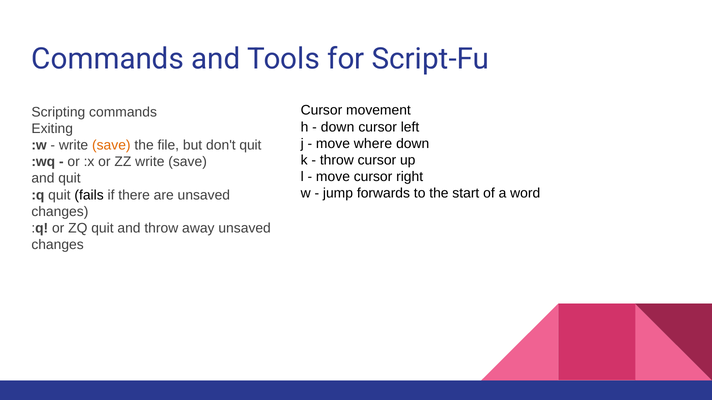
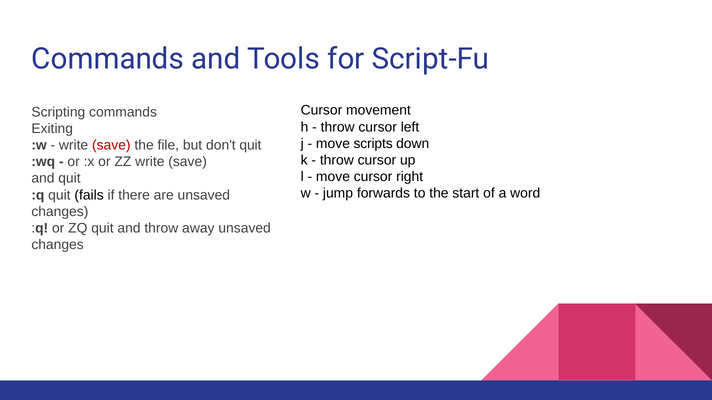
down at (338, 127): down -> throw
where: where -> scripts
save at (111, 145) colour: orange -> red
